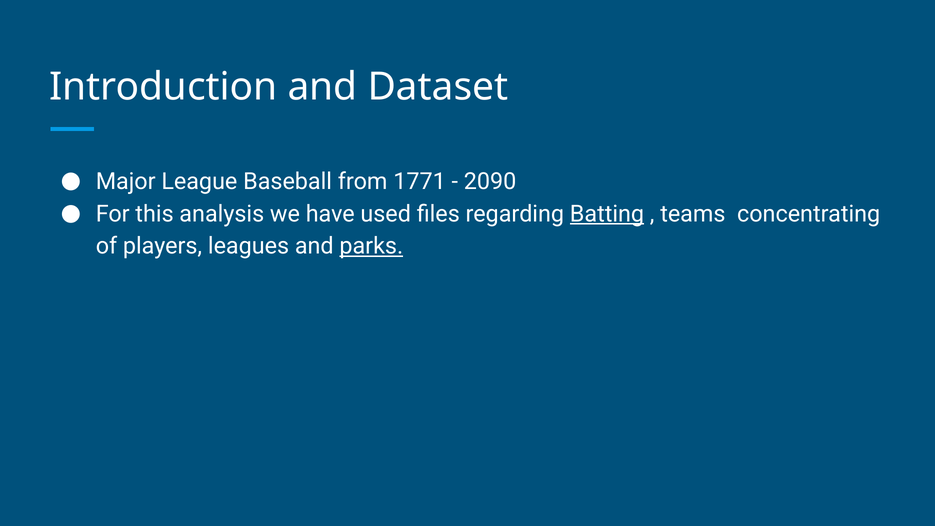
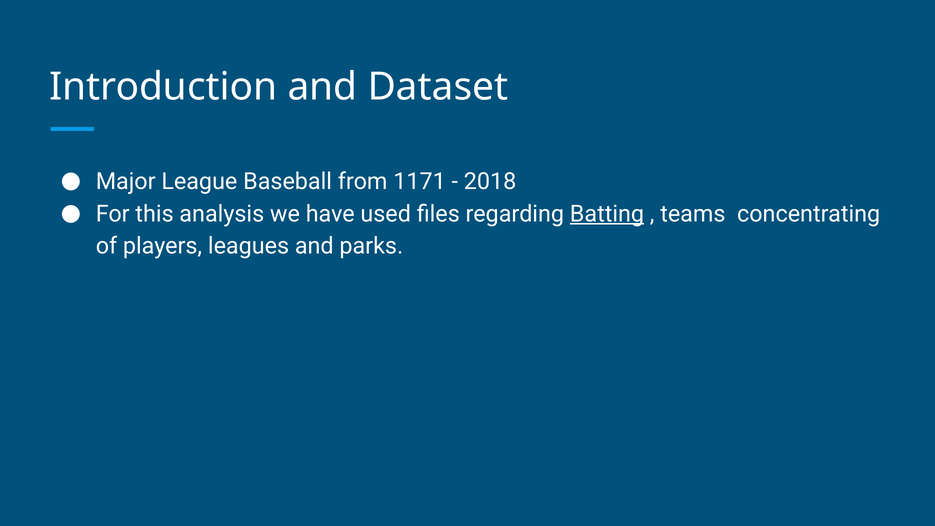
1771: 1771 -> 1171
2090: 2090 -> 2018
parks underline: present -> none
